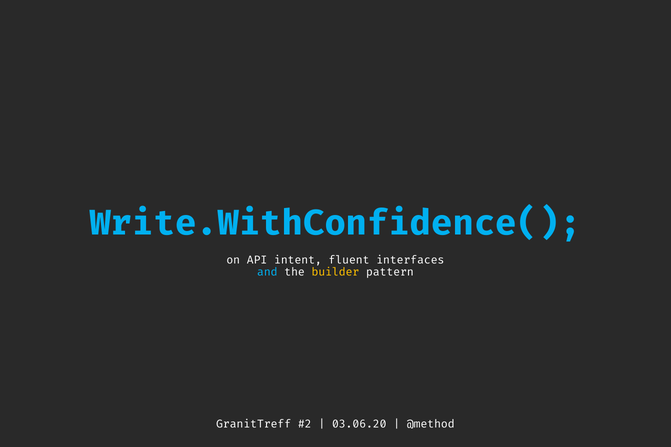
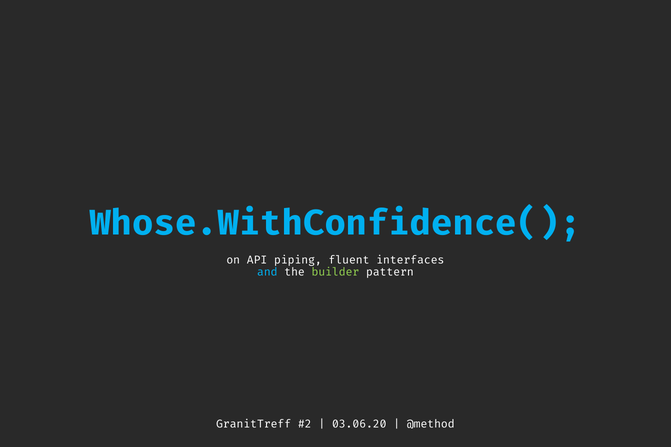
Write.WithConfidence(: Write.WithConfidence( -> Whose.WithConfidence(
intent: intent -> piping
builder colour: yellow -> light green
